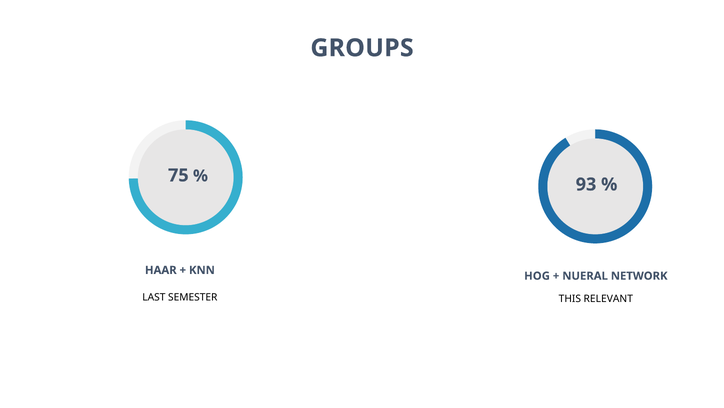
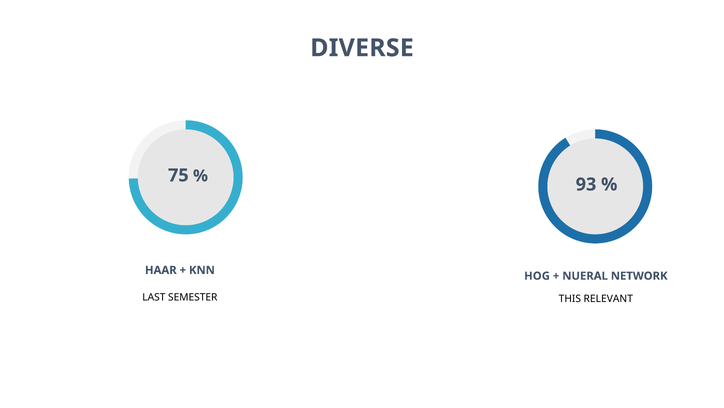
GROUPS: GROUPS -> DIVERSE
